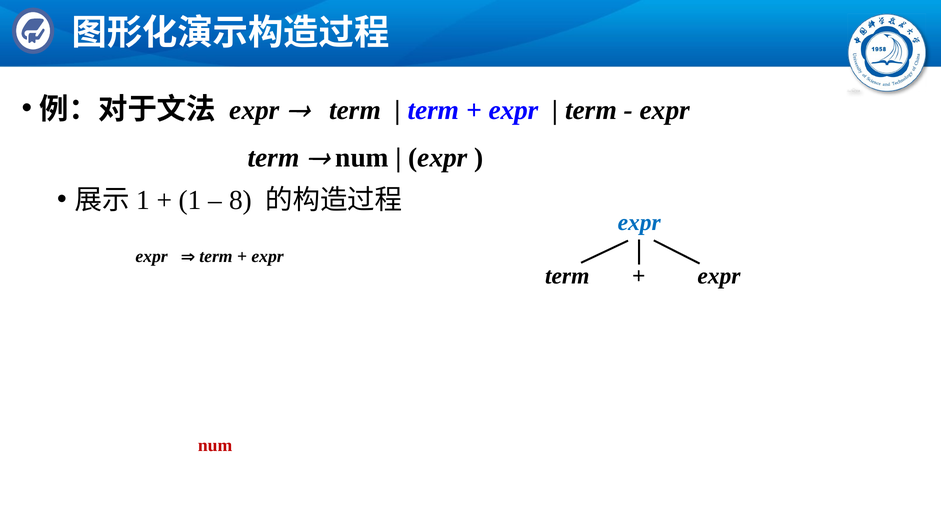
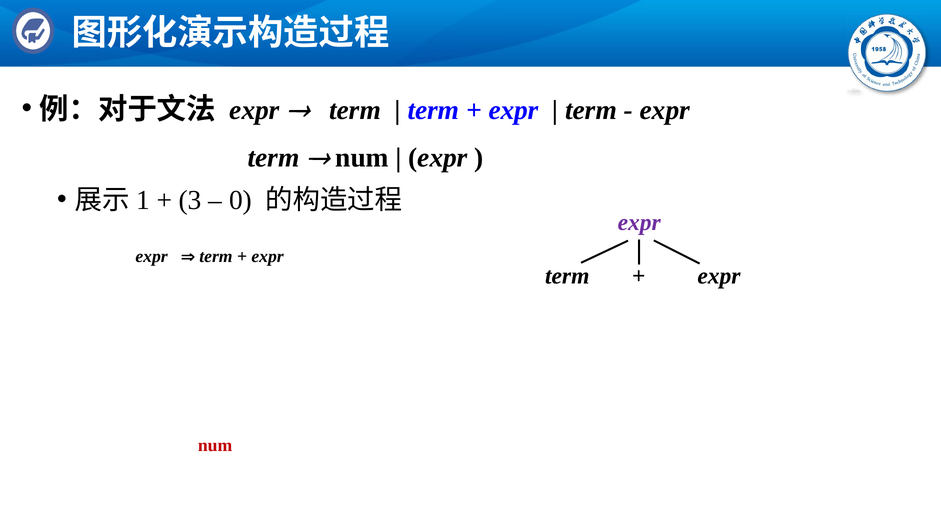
1 at (190, 200): 1 -> 3
8: 8 -> 0
expr at (639, 223) colour: blue -> purple
